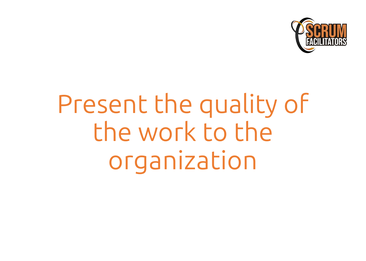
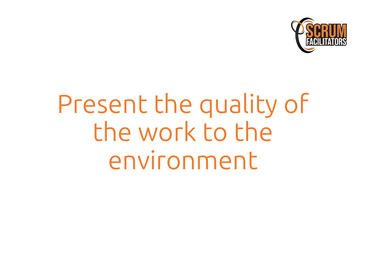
organization: organization -> environment
